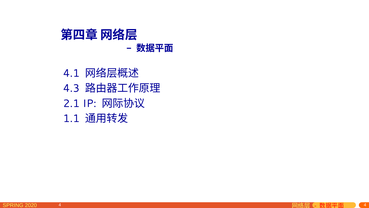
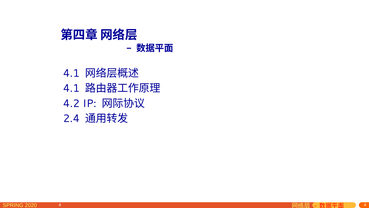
4.3 at (71, 88): 4.3 -> 4.1
2.1: 2.1 -> 4.2
1.1: 1.1 -> 2.4
